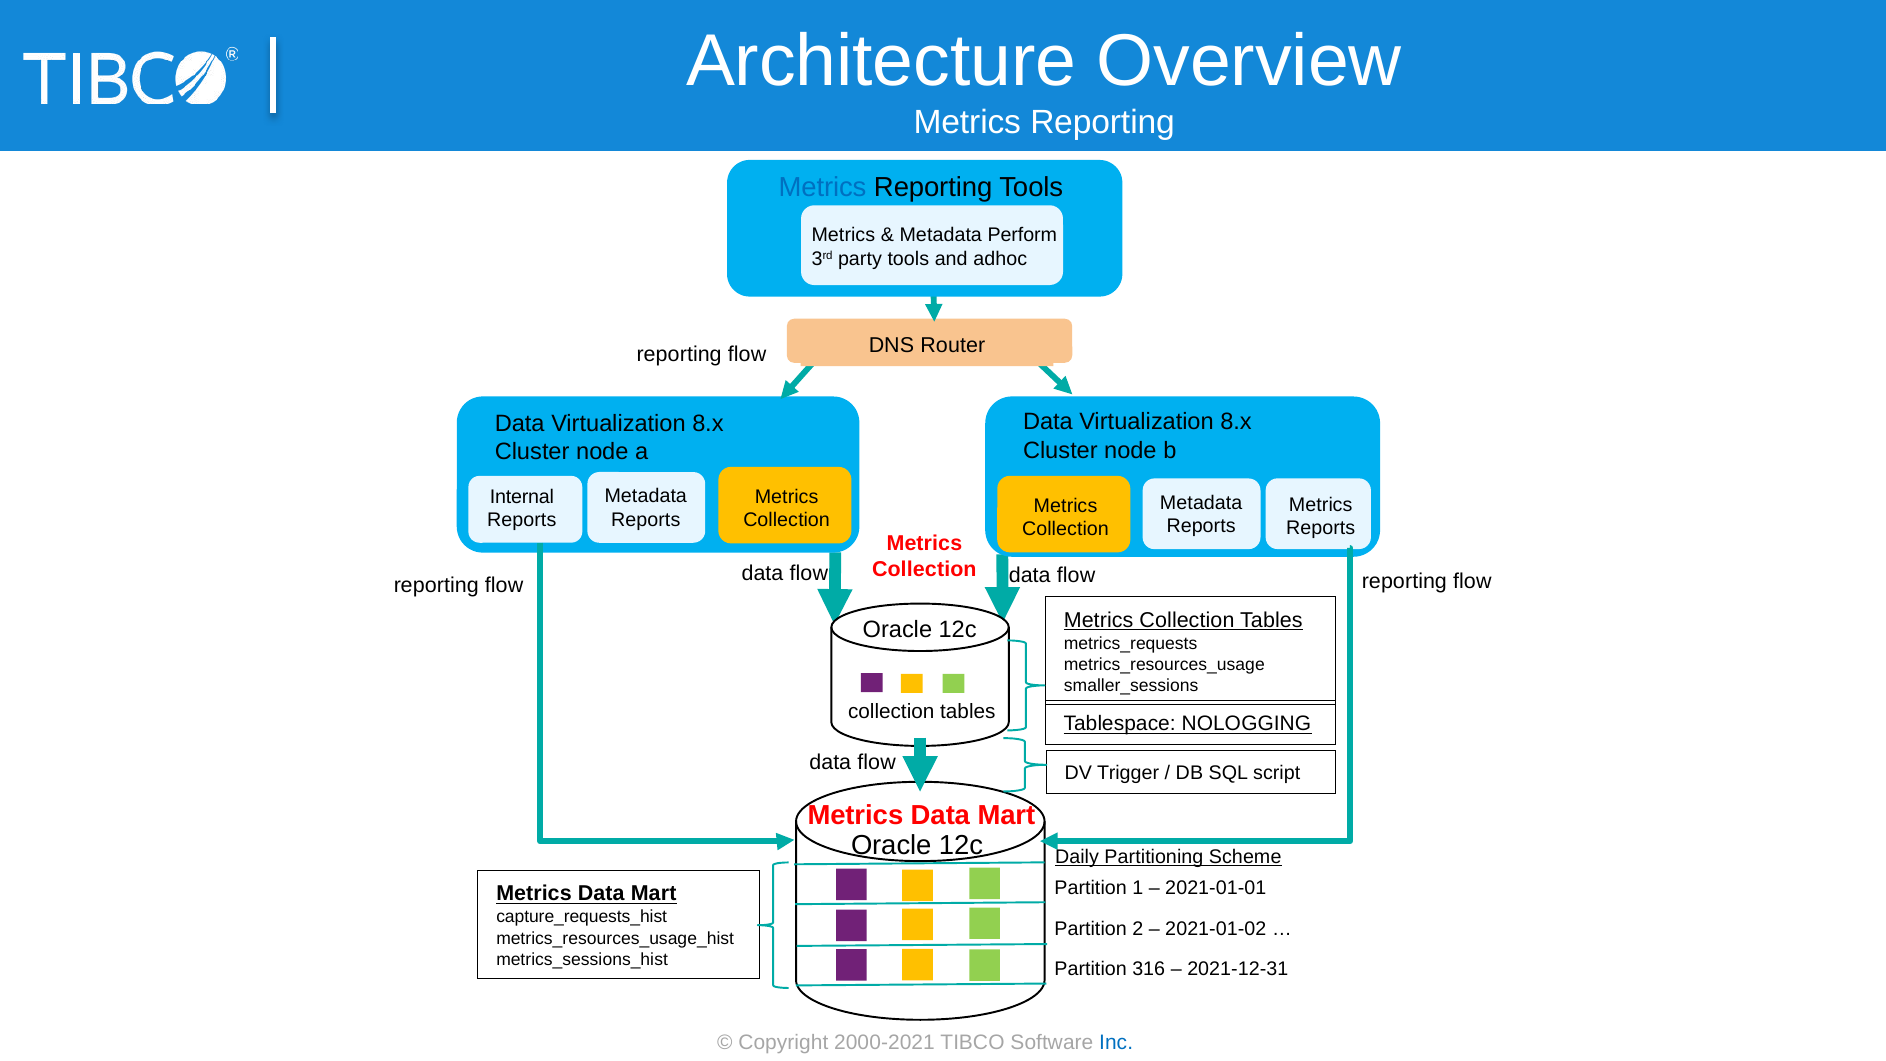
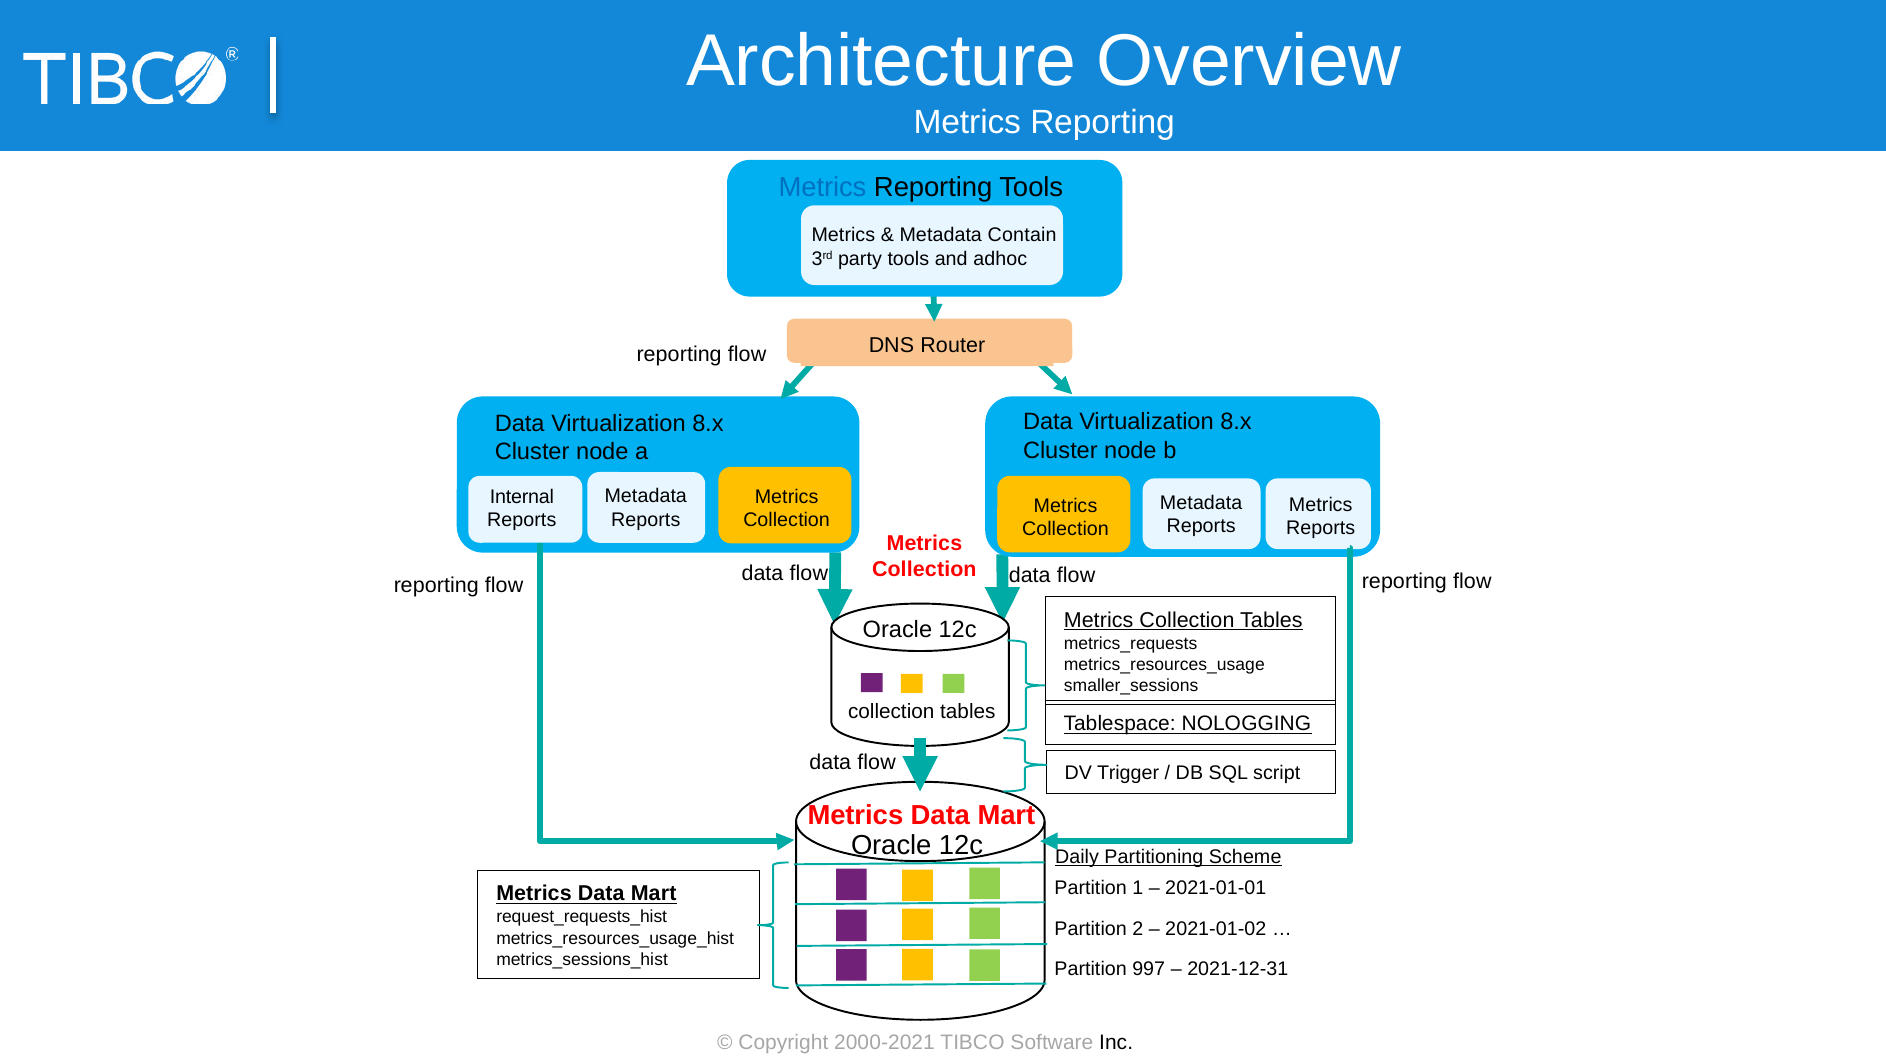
Perform: Perform -> Contain
capture_requests_hist: capture_requests_hist -> request_requests_hist
316: 316 -> 997
Inc colour: blue -> black
